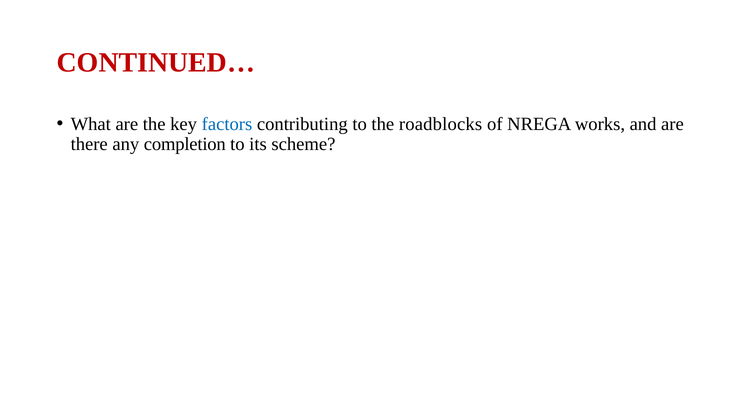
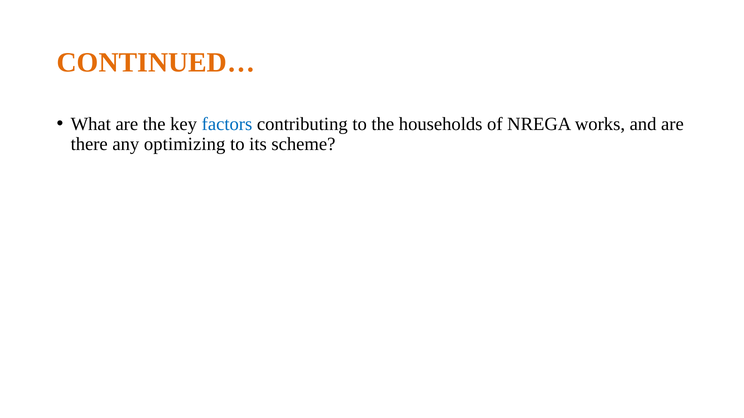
CONTINUED… colour: red -> orange
roadblocks: roadblocks -> households
completion: completion -> optimizing
